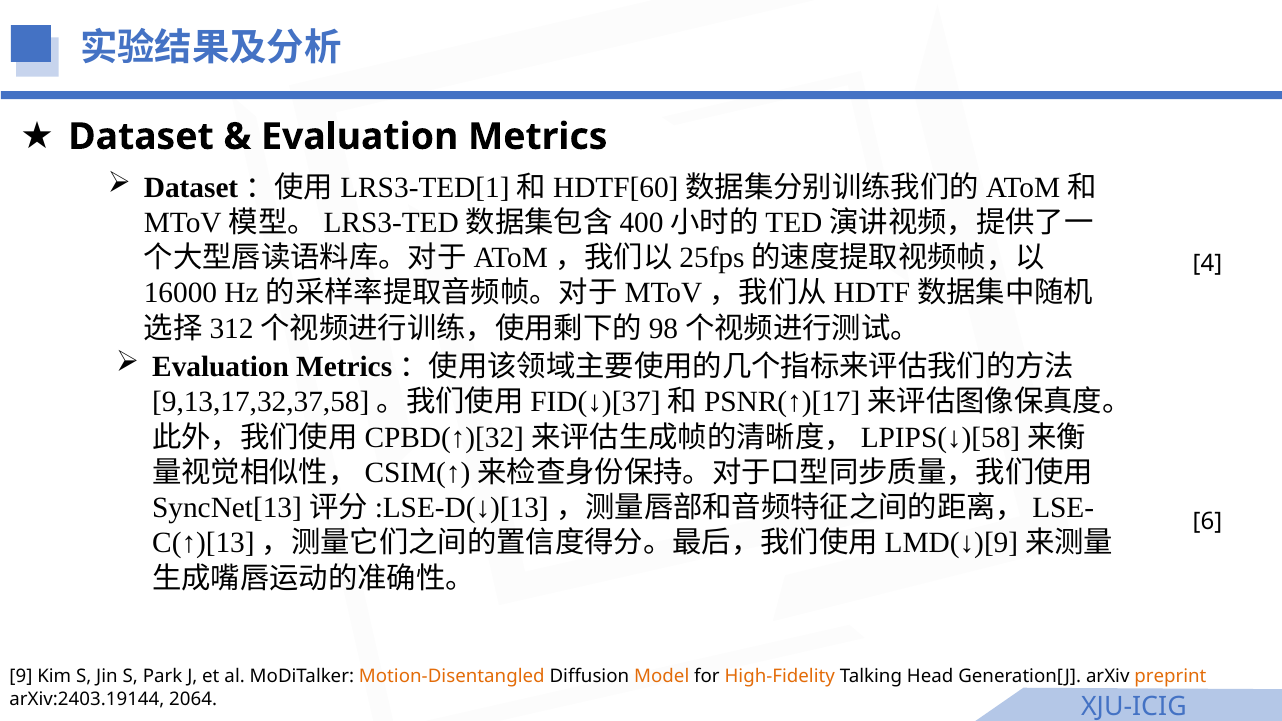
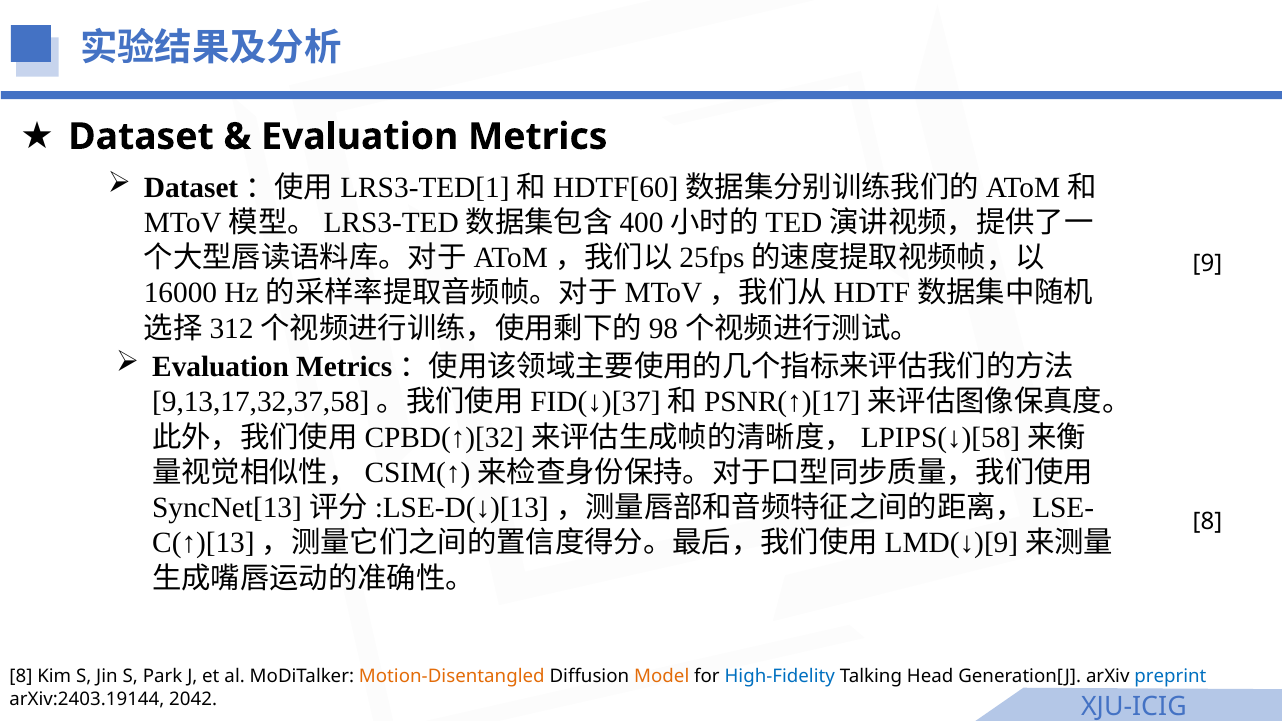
4: 4 -> 9
6 at (1208, 521): 6 -> 8
9 at (21, 677): 9 -> 8
High-Fidelity colour: orange -> blue
preprint colour: orange -> blue
2064: 2064 -> 2042
